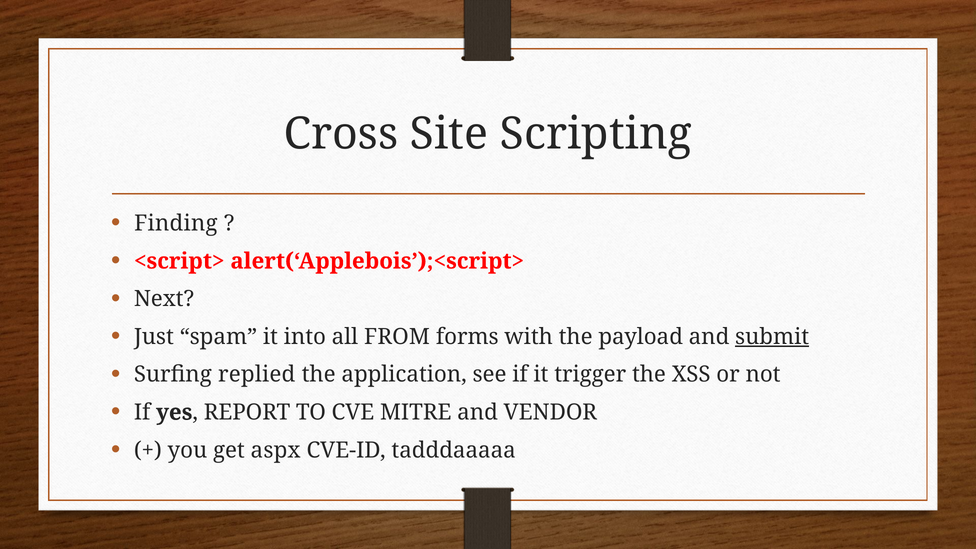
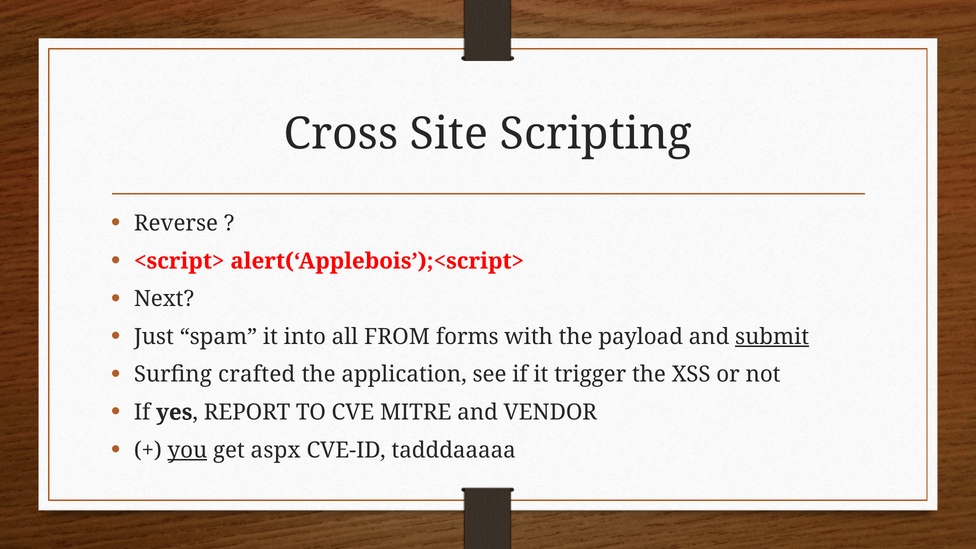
Finding: Finding -> Reverse
replied: replied -> crafted
you underline: none -> present
